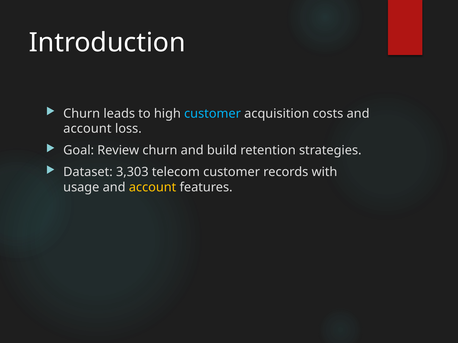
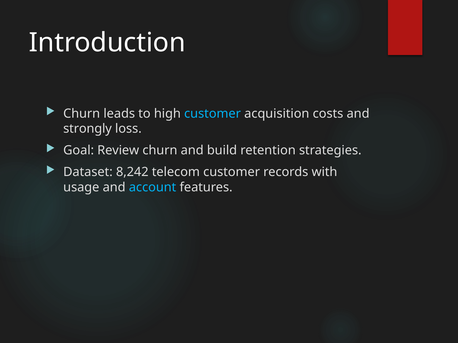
account at (87, 129): account -> strongly
3,303: 3,303 -> 8,242
account at (153, 187) colour: yellow -> light blue
